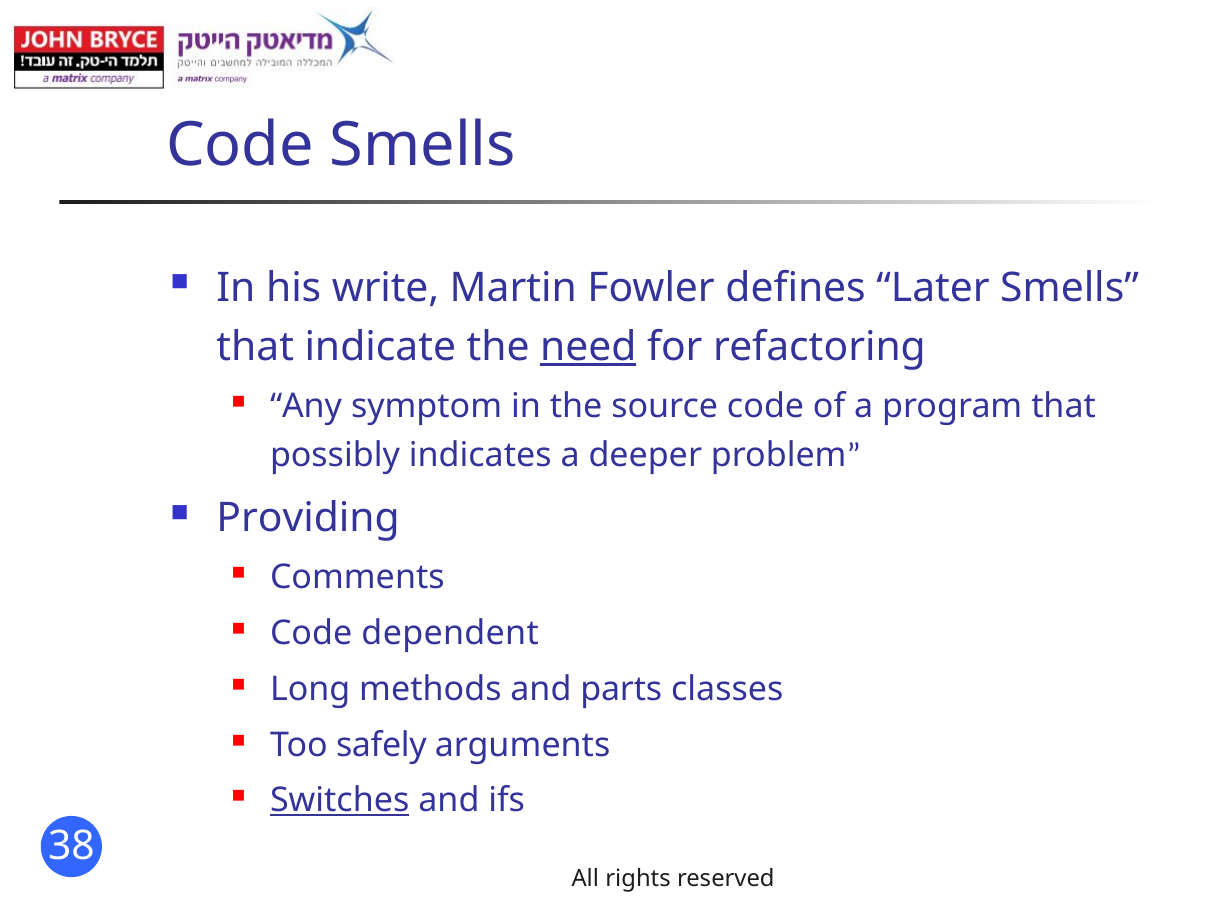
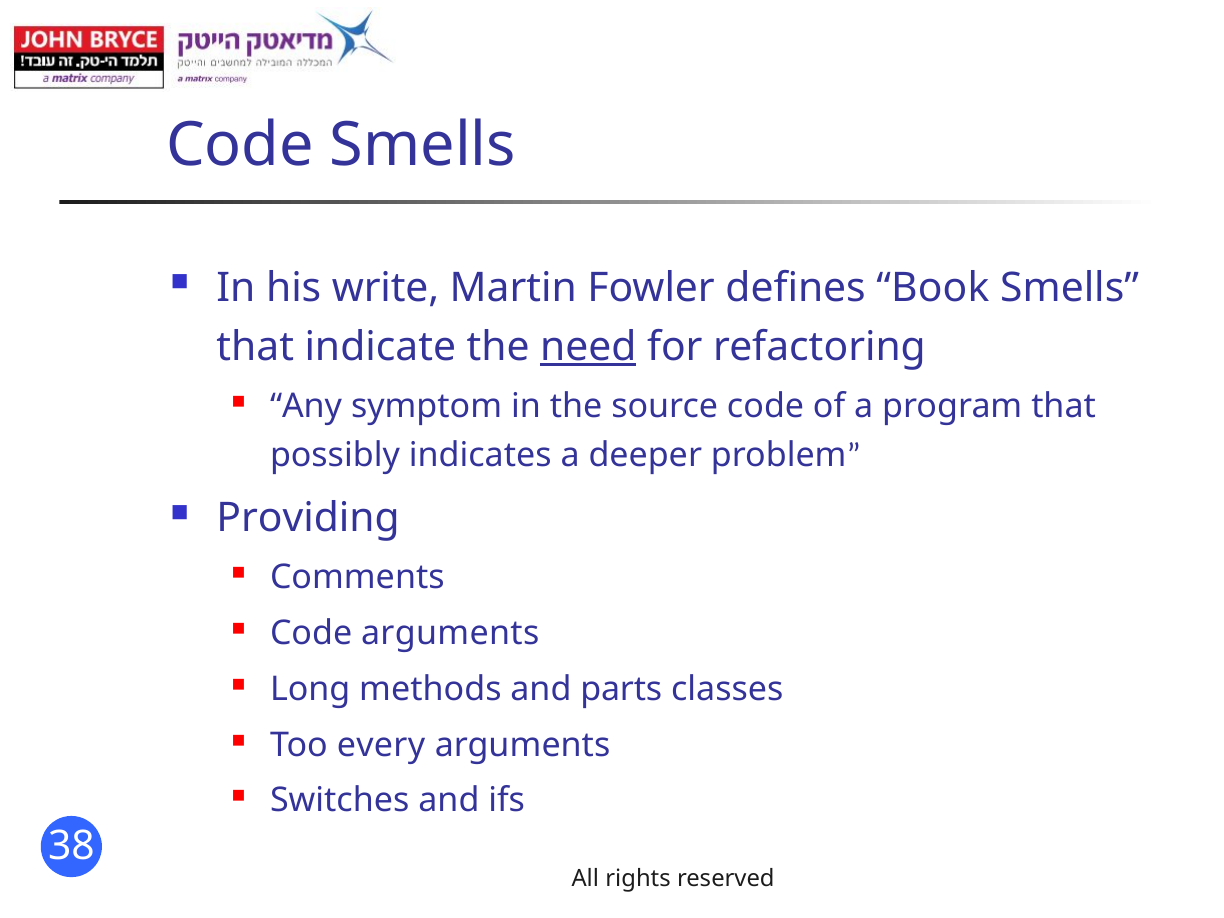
Later: Later -> Book
Code dependent: dependent -> arguments
safely: safely -> every
Switches underline: present -> none
